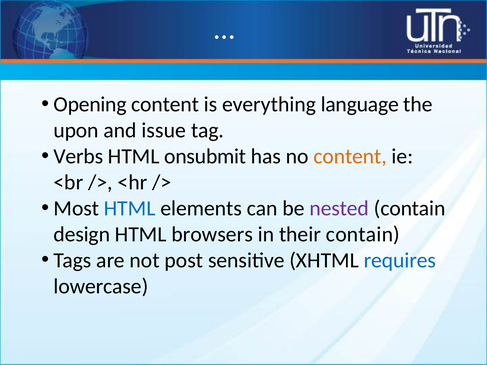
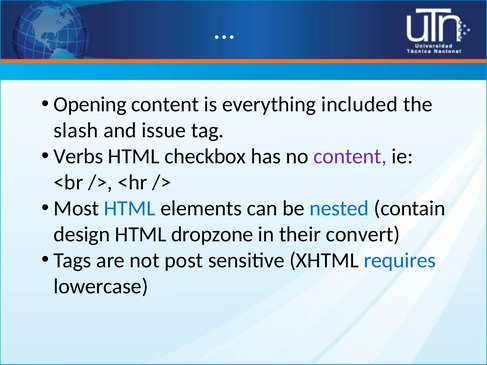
language: language -> included
upon: upon -> slash
onsubmit: onsubmit -> checkbox
content at (350, 157) colour: orange -> purple
nested colour: purple -> blue
browsers: browsers -> dropzone
their contain: contain -> convert
